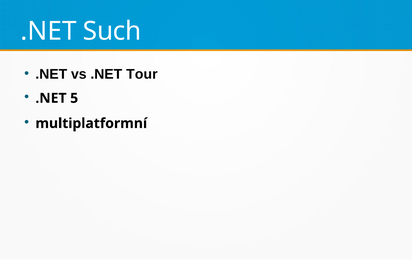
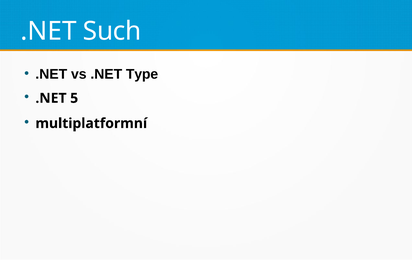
Tour: Tour -> Type
